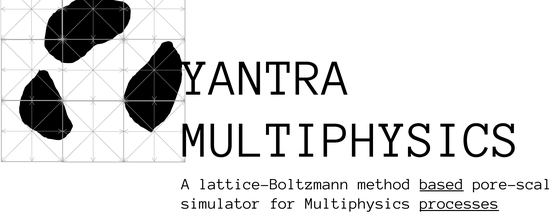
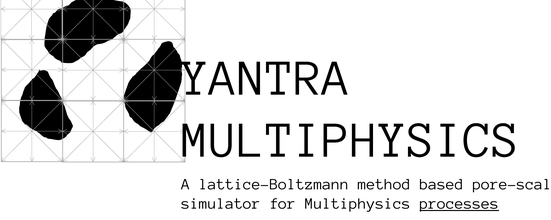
based underline: present -> none
